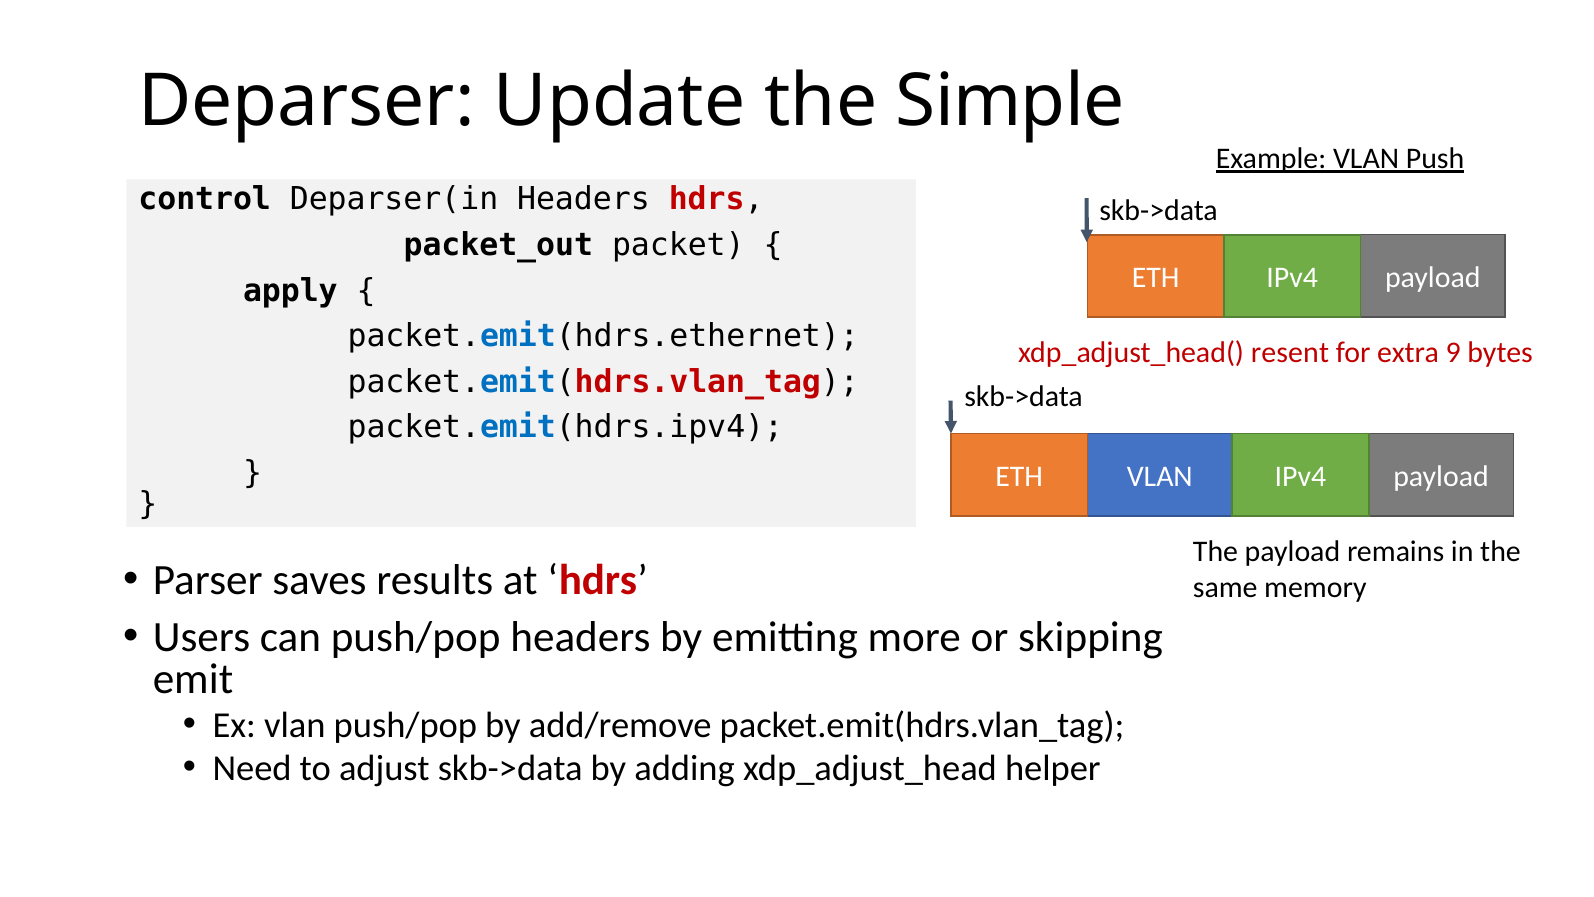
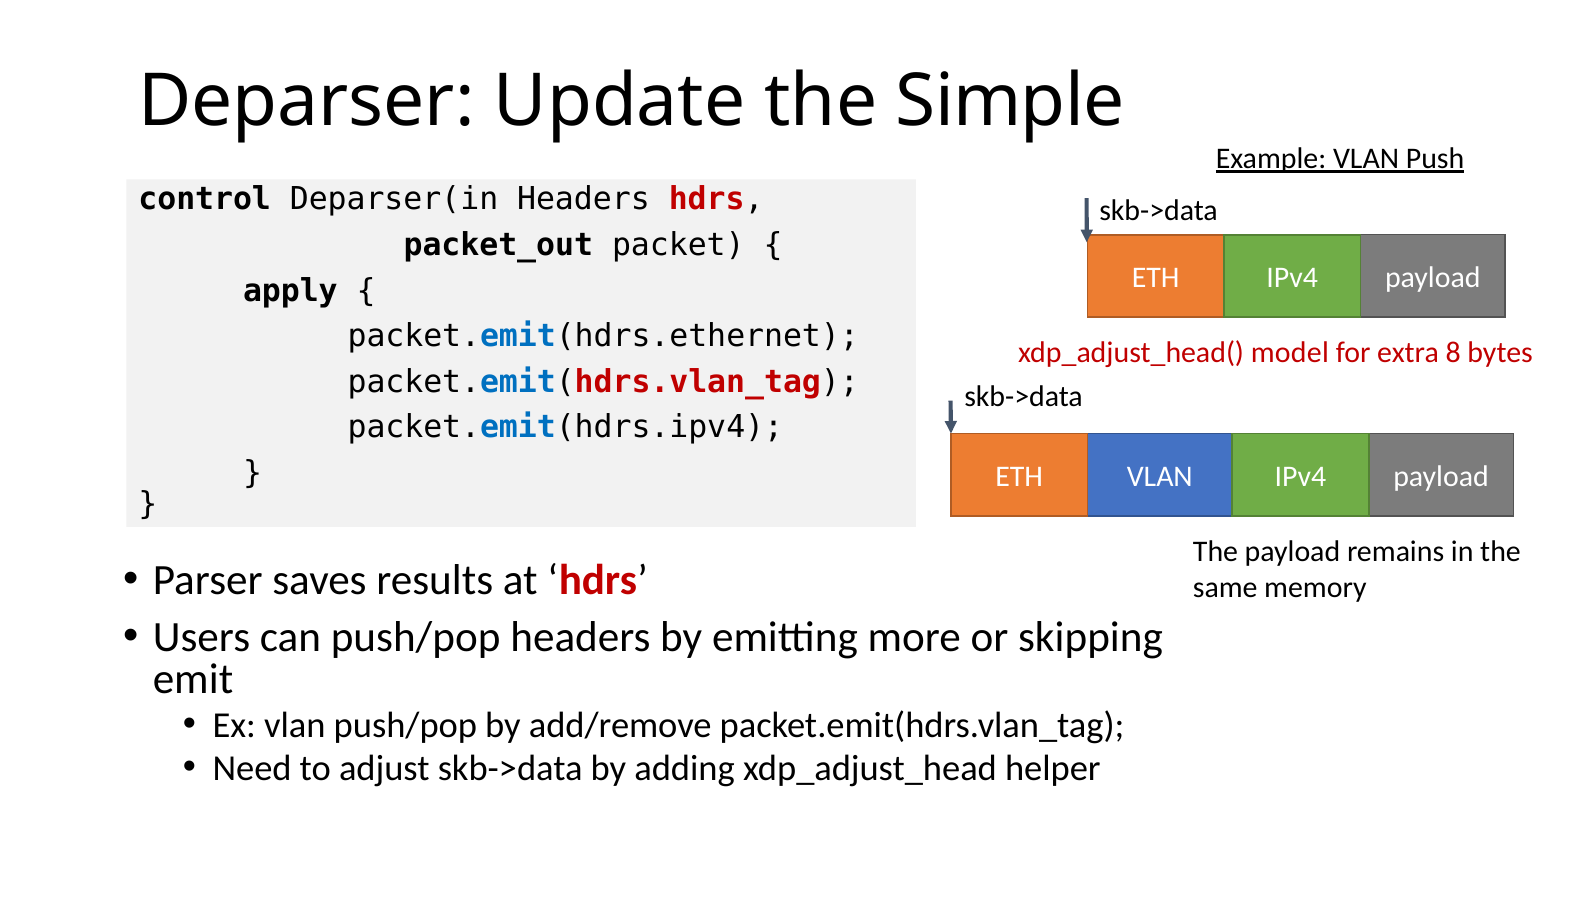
resent: resent -> model
9: 9 -> 8
